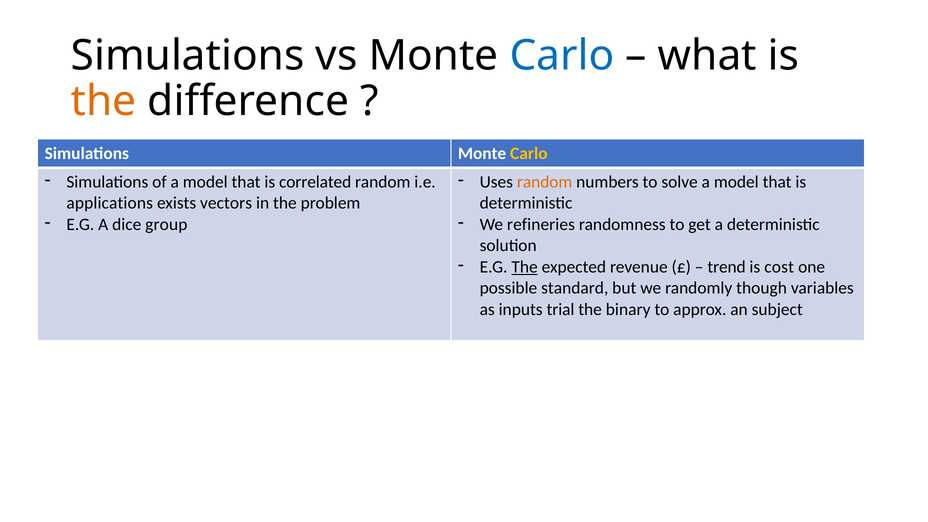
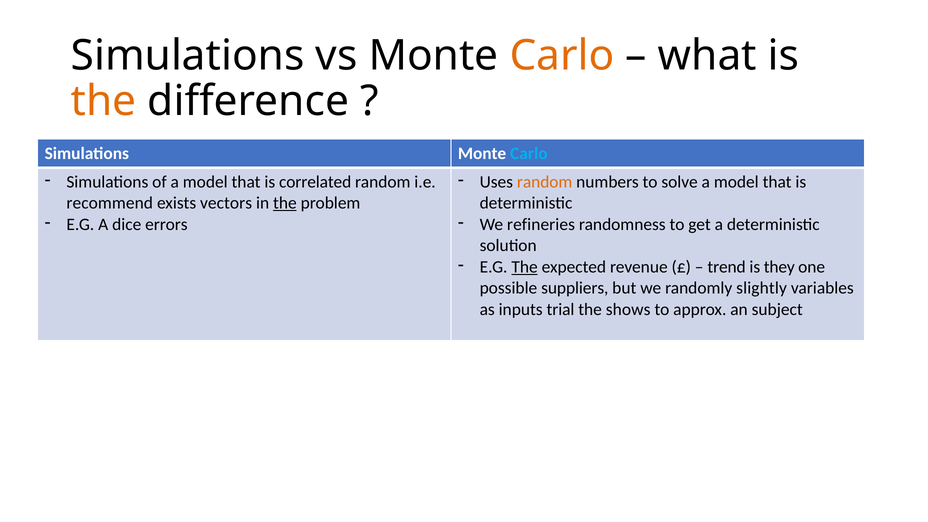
Carlo at (562, 56) colour: blue -> orange
Carlo at (529, 154) colour: yellow -> light blue
applications: applications -> recommend
the at (285, 203) underline: none -> present
group: group -> errors
cost: cost -> they
standard: standard -> suppliers
though: though -> slightly
binary: binary -> shows
